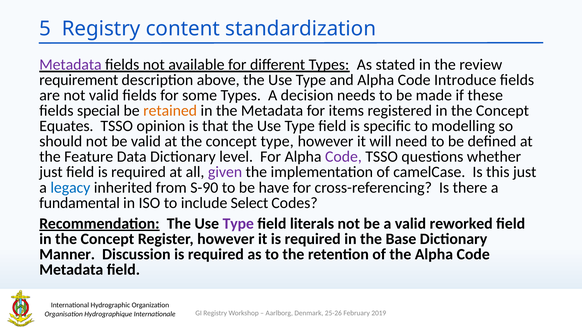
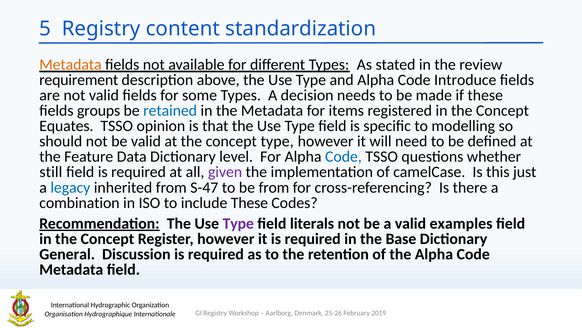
Metadata at (70, 65) colour: purple -> orange
special: special -> groups
retained colour: orange -> blue
Code at (343, 156) colour: purple -> blue
just at (51, 172): just -> still
S-90: S-90 -> S-47
be have: have -> from
fundamental: fundamental -> combination
include Select: Select -> These
reworked: reworked -> examples
Manner: Manner -> General
